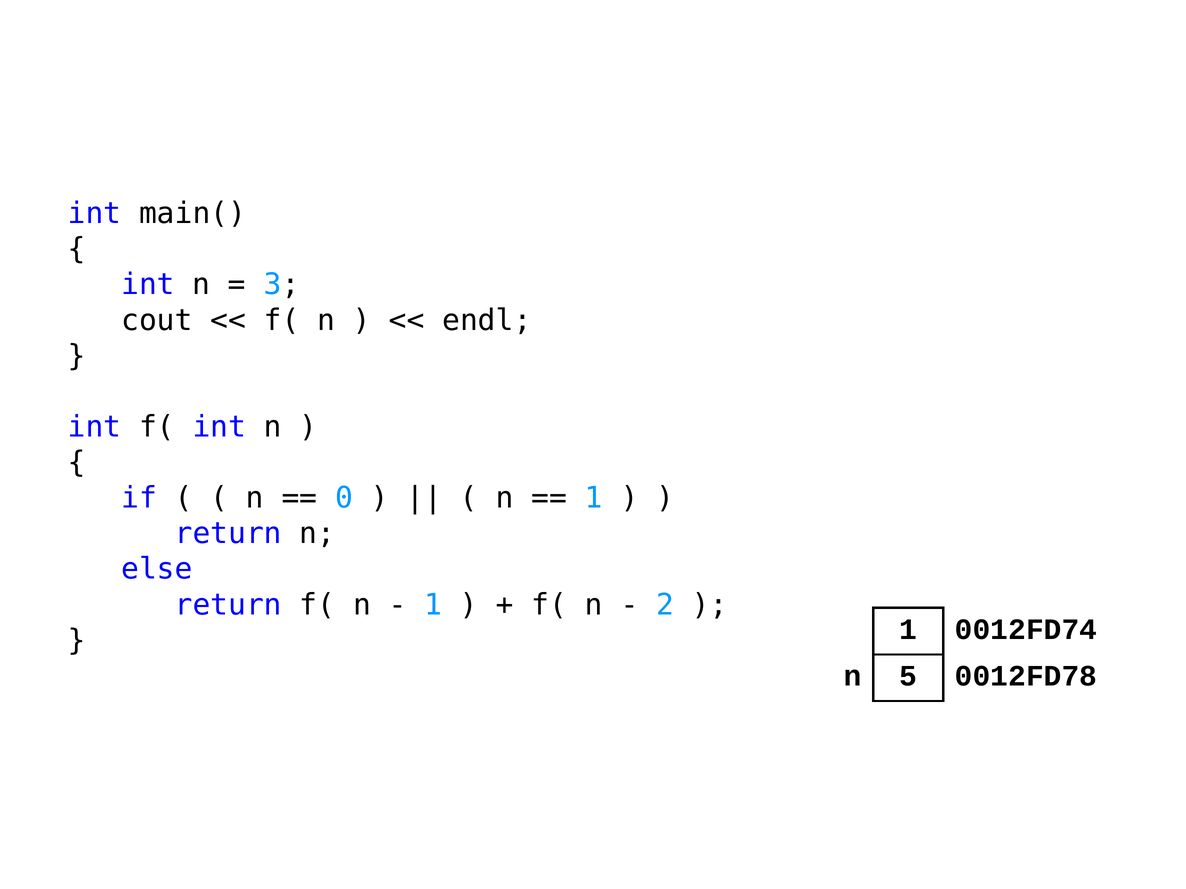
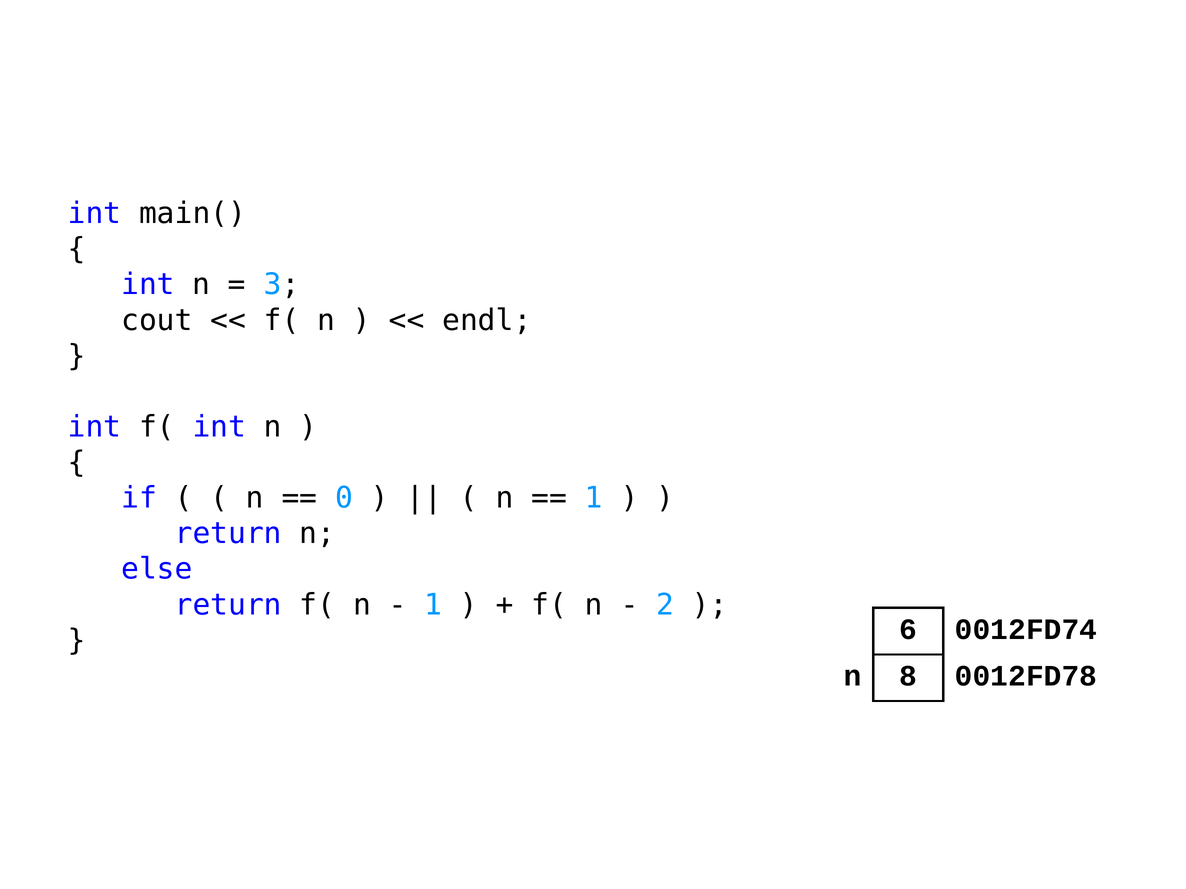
1 at (908, 630): 1 -> 6
5: 5 -> 8
